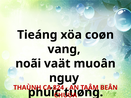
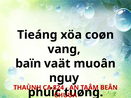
noãi: noãi -> baïn
